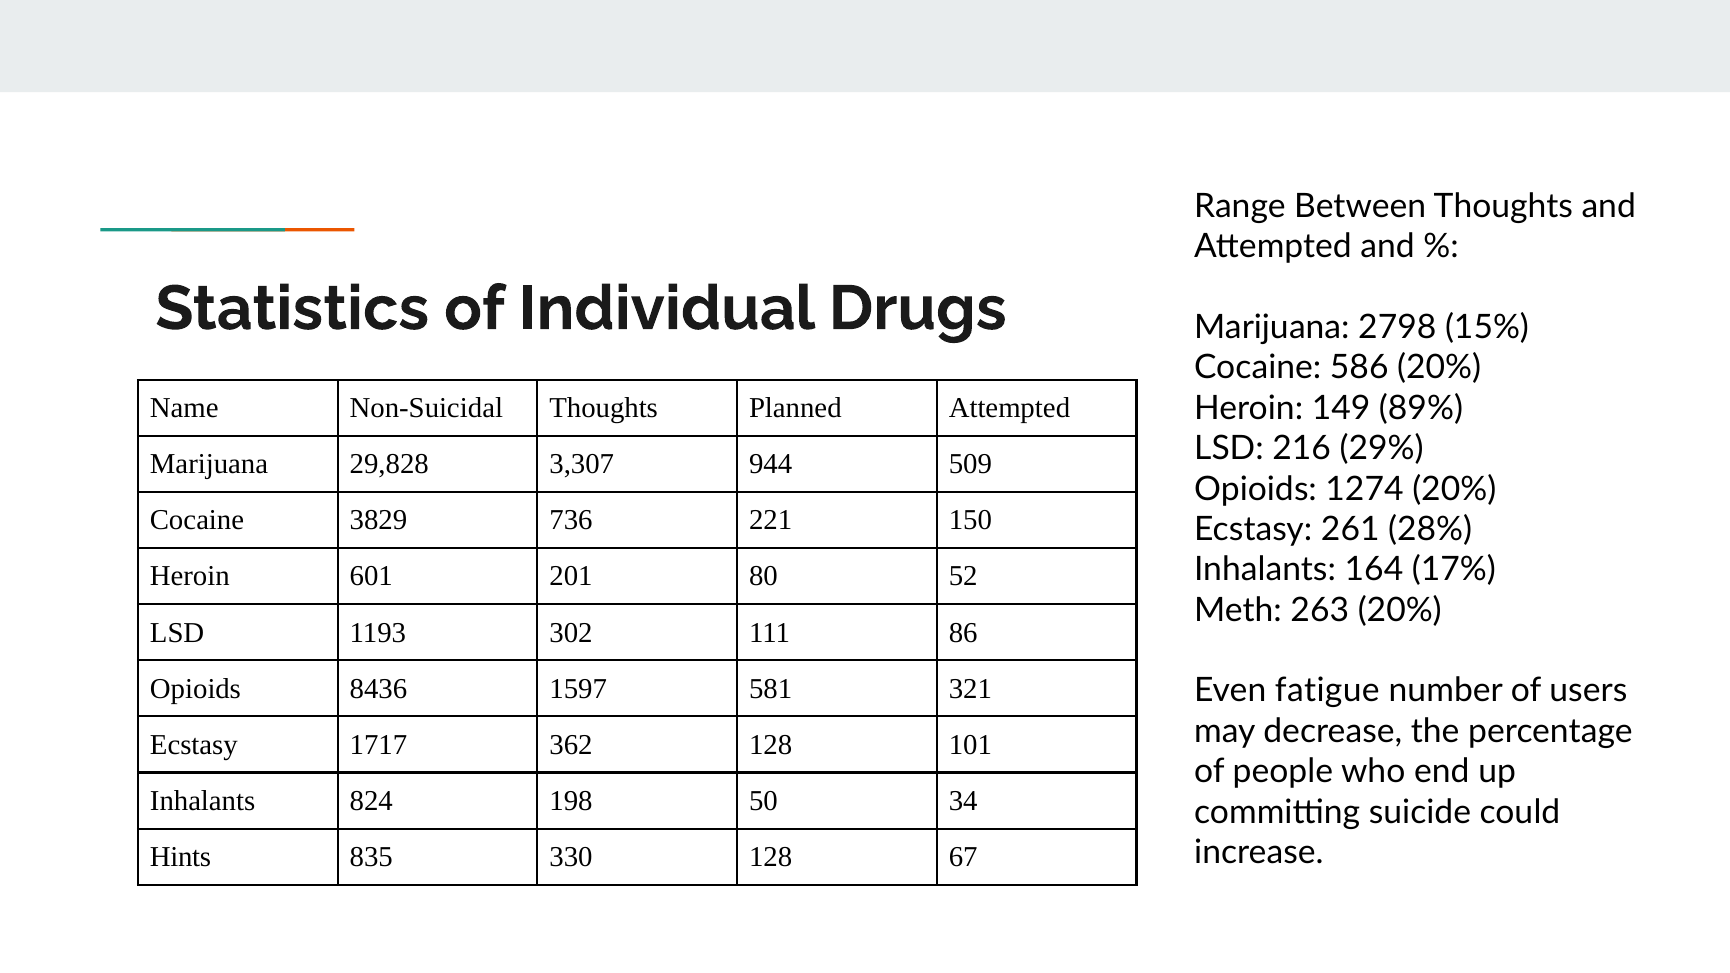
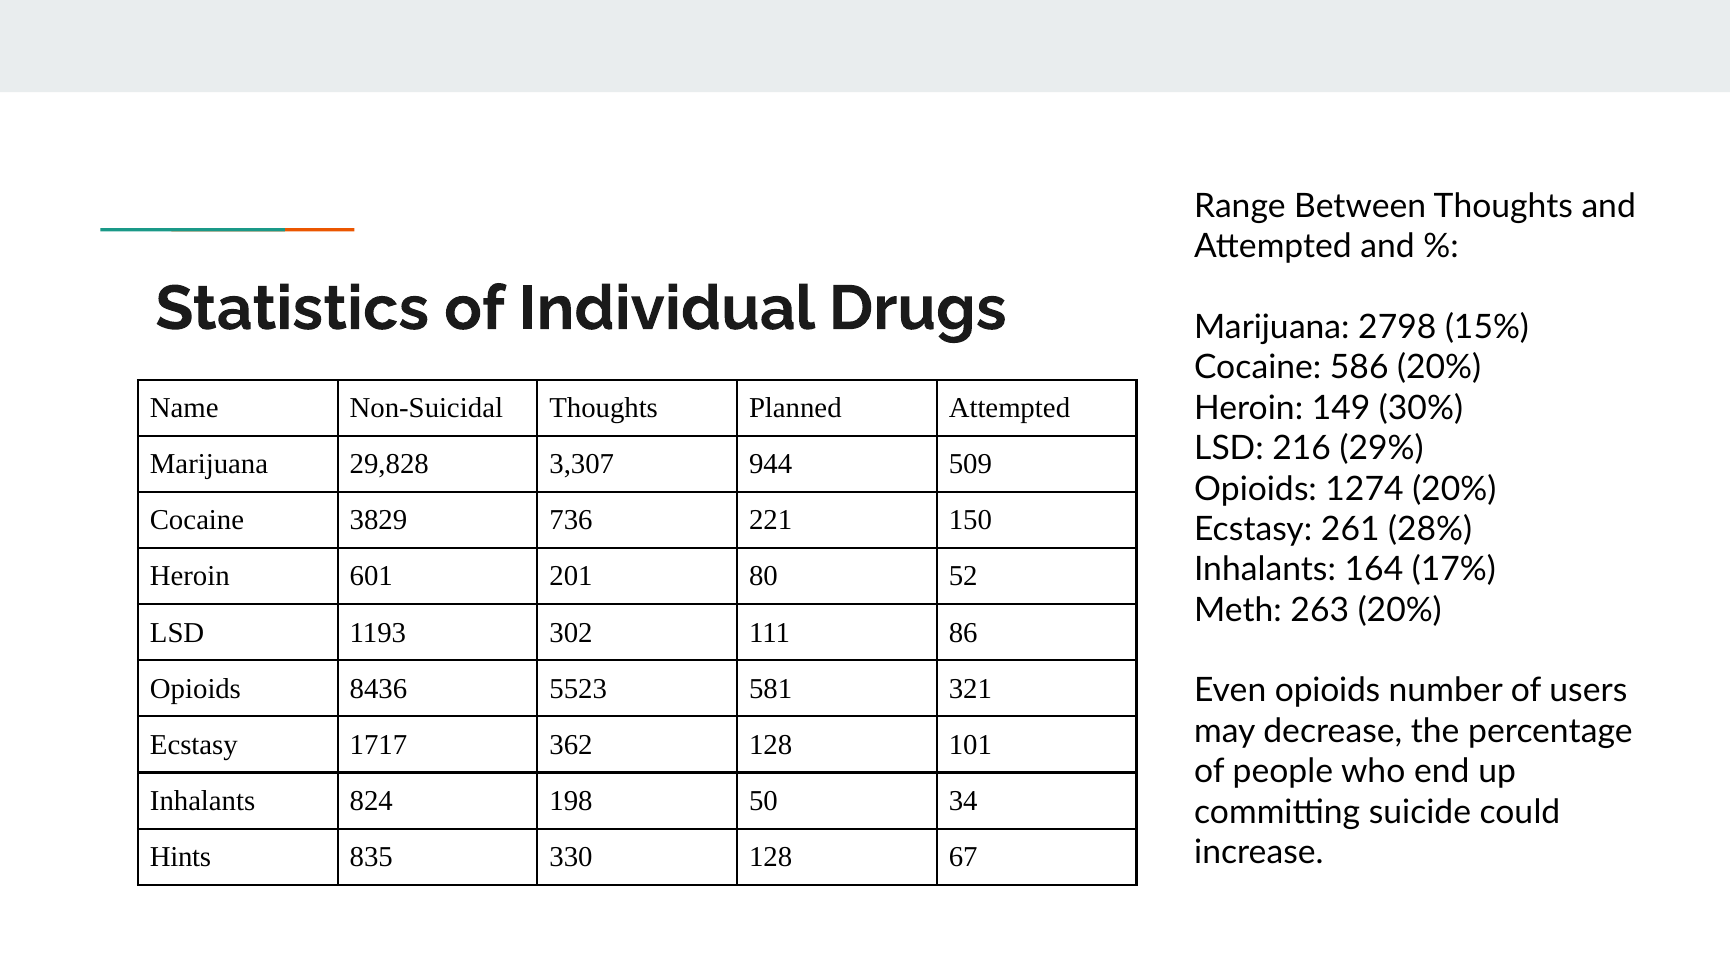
89%: 89% -> 30%
1597: 1597 -> 5523
Even fatigue: fatigue -> opioids
